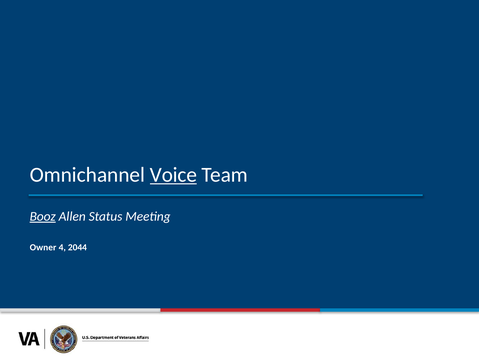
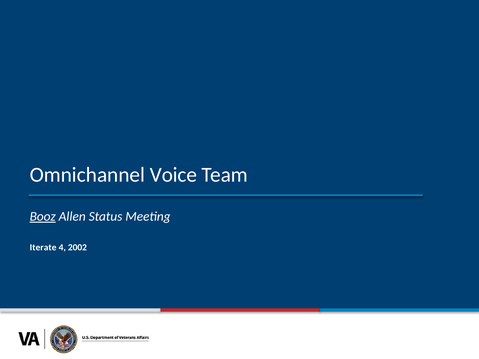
Voice underline: present -> none
Owner: Owner -> Iterate
2044: 2044 -> 2002
